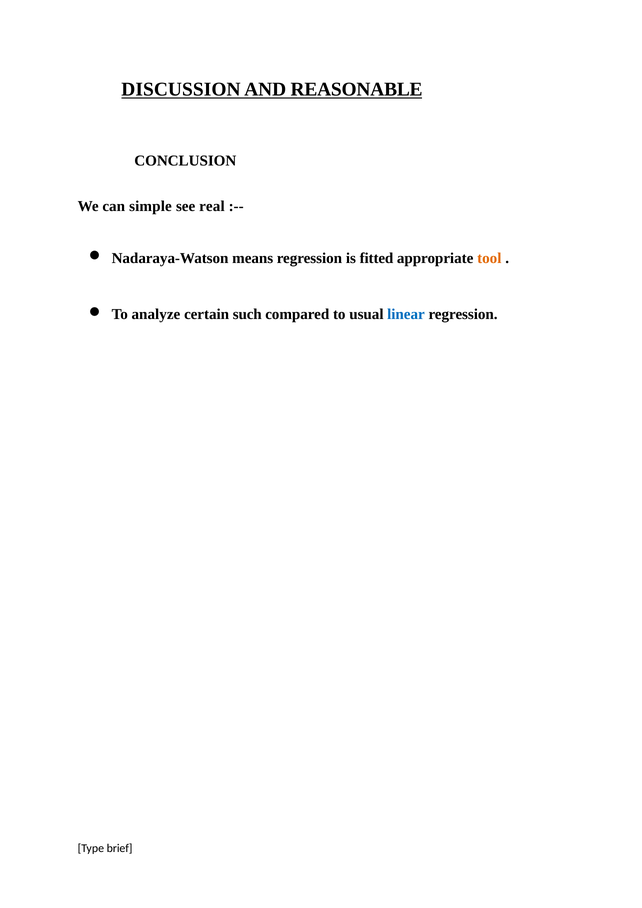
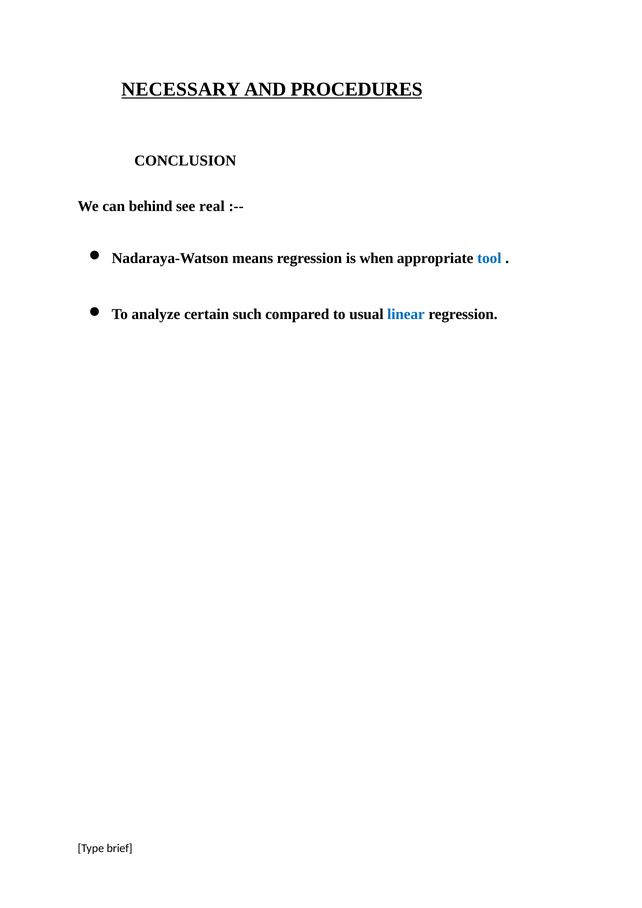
DISCUSSION: DISCUSSION -> NECESSARY
REASONABLE: REASONABLE -> PROCEDURES
simple: simple -> behind
fitted: fitted -> when
tool colour: orange -> blue
